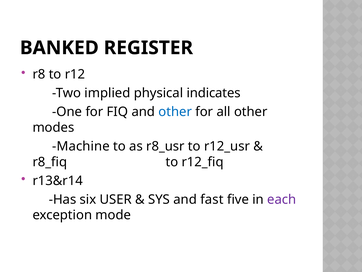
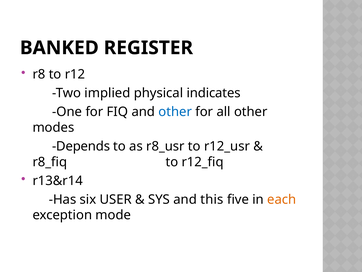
Machine: Machine -> Depends
fast: fast -> this
each colour: purple -> orange
